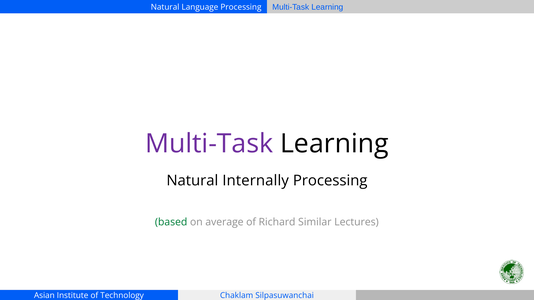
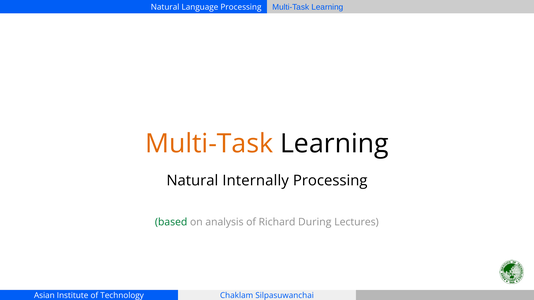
Multi-Task at (209, 144) colour: purple -> orange
average: average -> analysis
Similar: Similar -> During
